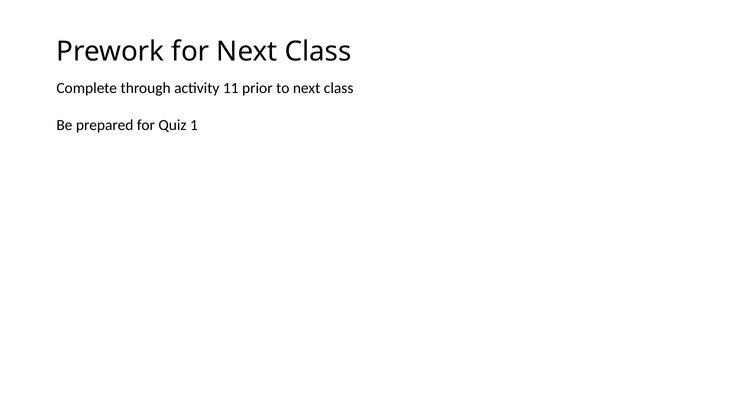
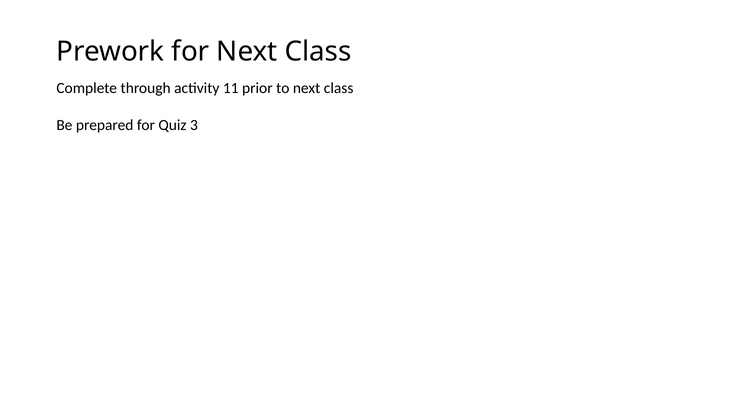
1: 1 -> 3
